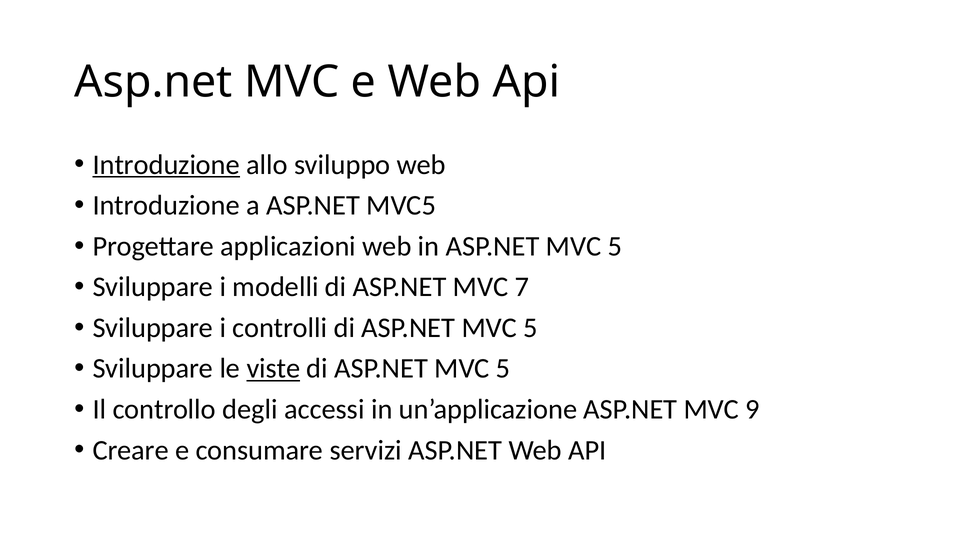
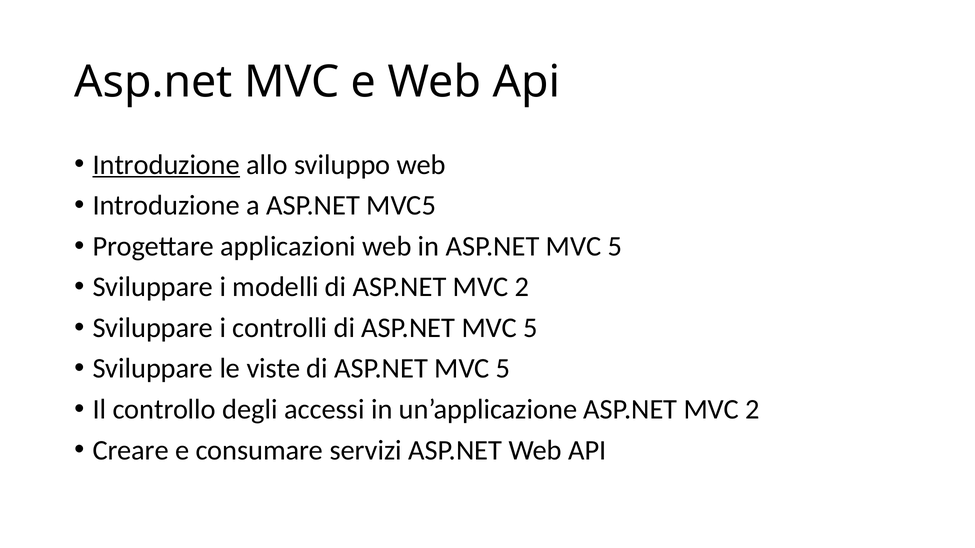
di ASP.NET MVC 7: 7 -> 2
viste underline: present -> none
un’applicazione ASP.NET MVC 9: 9 -> 2
